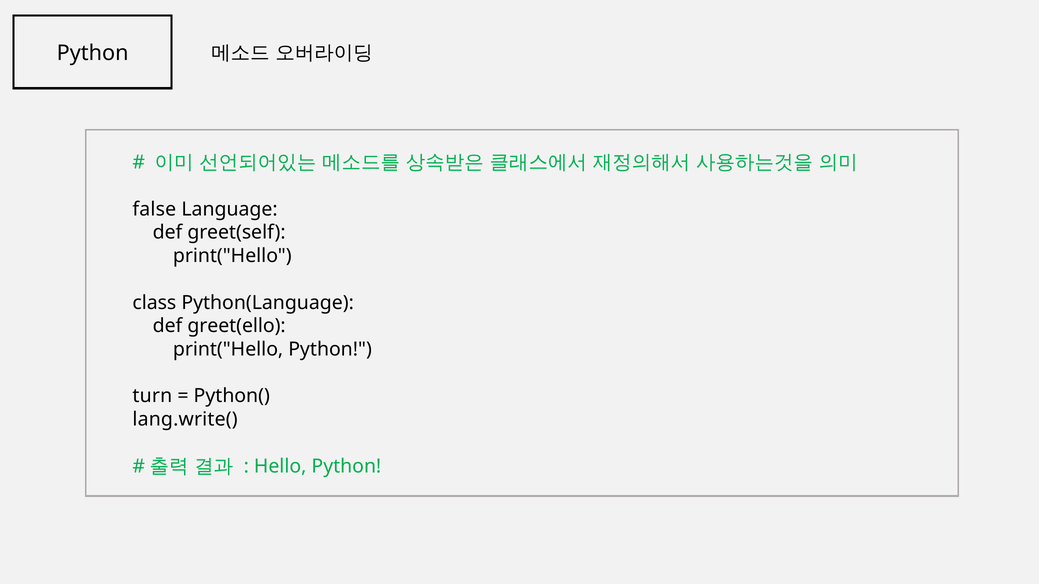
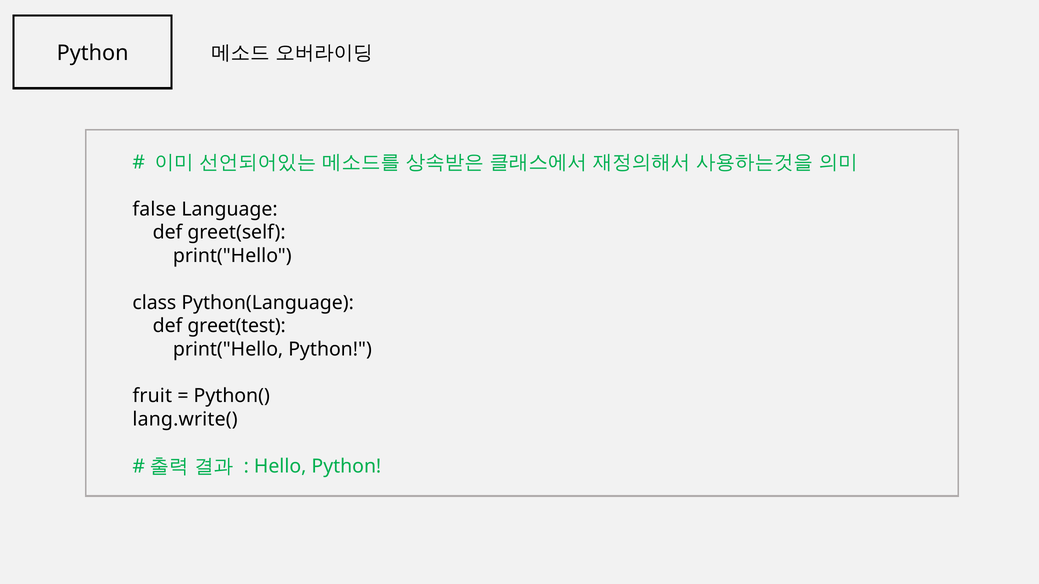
greet(ello: greet(ello -> greet(test
turn: turn -> fruit
